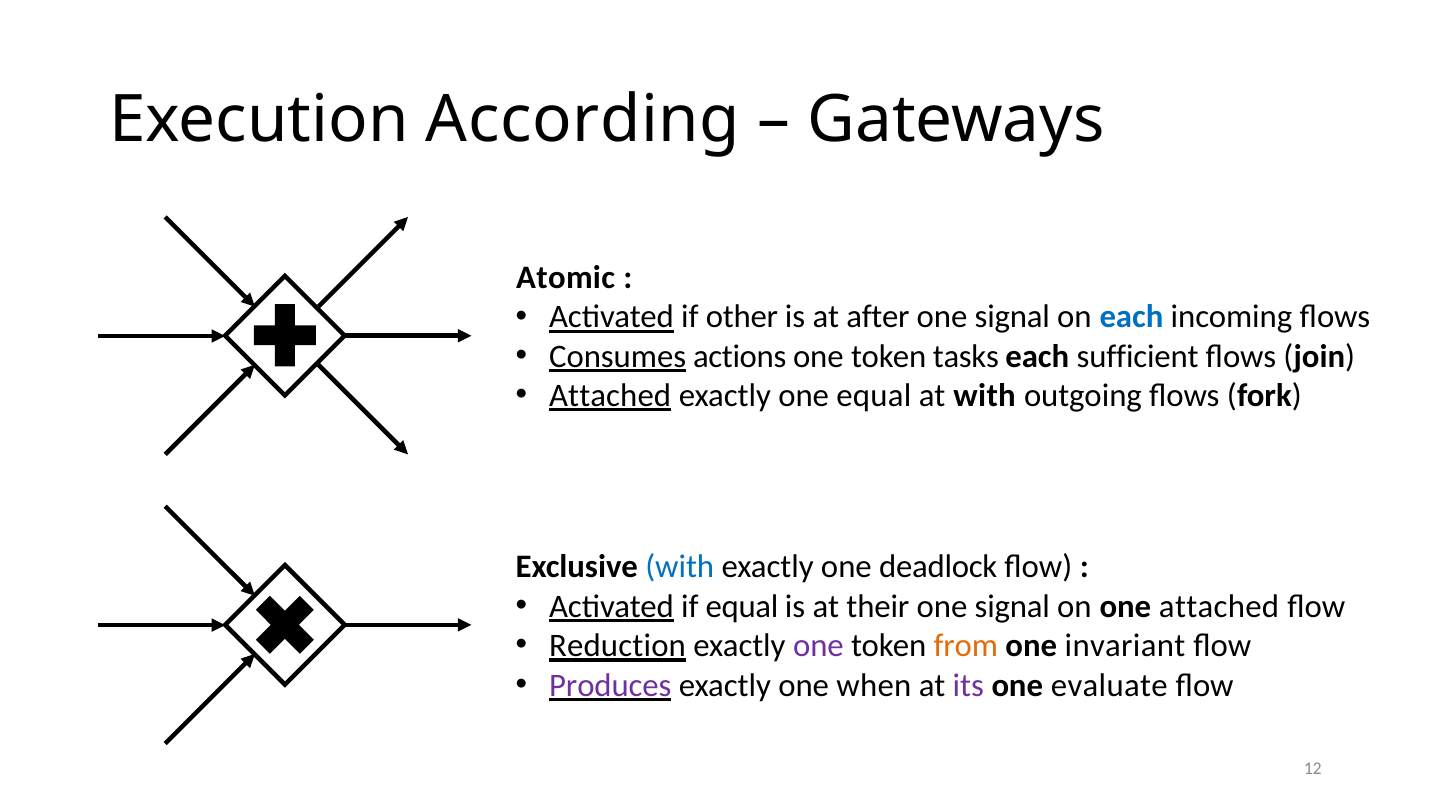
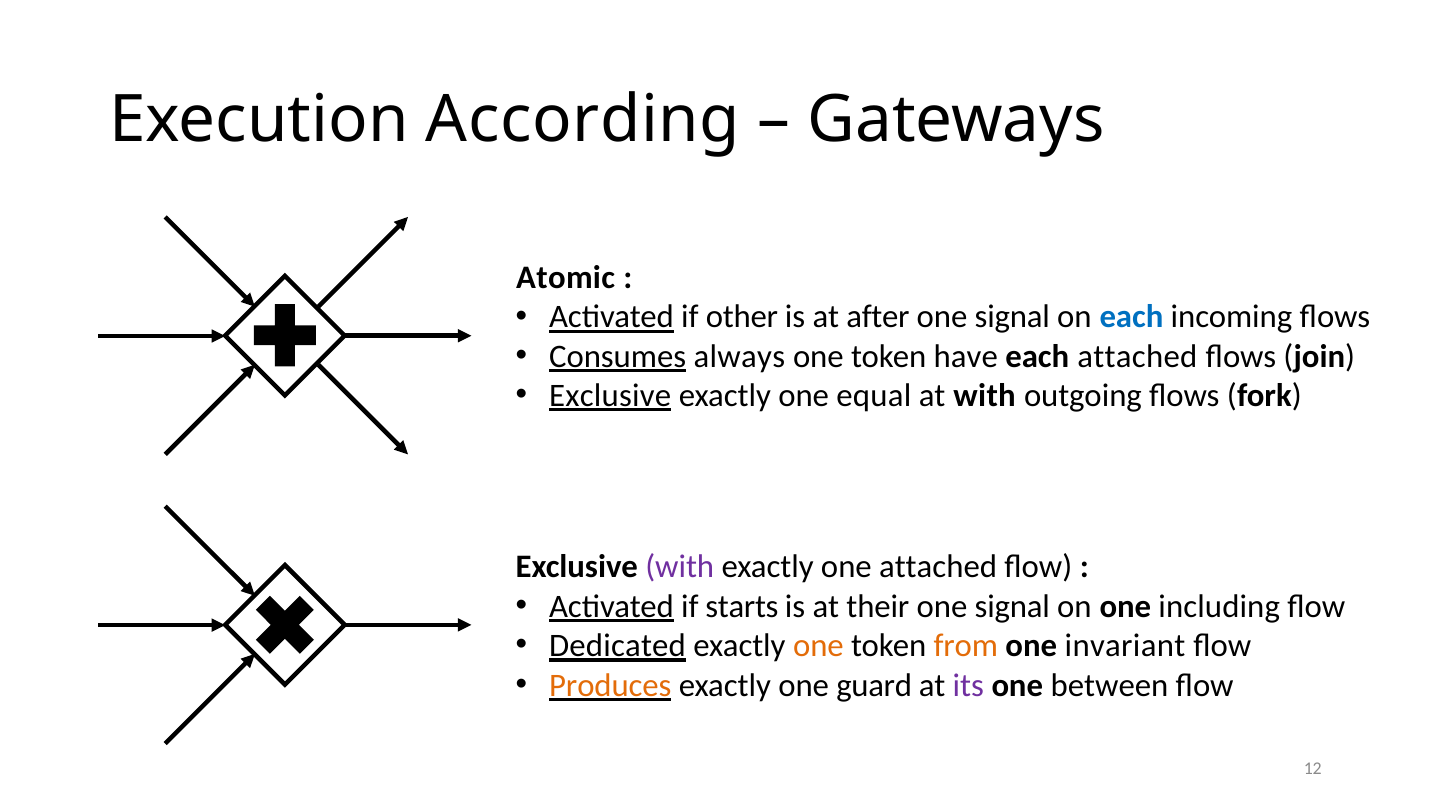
actions: actions -> always
tasks: tasks -> have
each sufficient: sufficient -> attached
Attached at (610, 396): Attached -> Exclusive
with at (680, 567) colour: blue -> purple
one deadlock: deadlock -> attached
if equal: equal -> starts
one attached: attached -> including
Reduction: Reduction -> Dedicated
one at (818, 646) colour: purple -> orange
Produces colour: purple -> orange
when: when -> guard
evaluate: evaluate -> between
